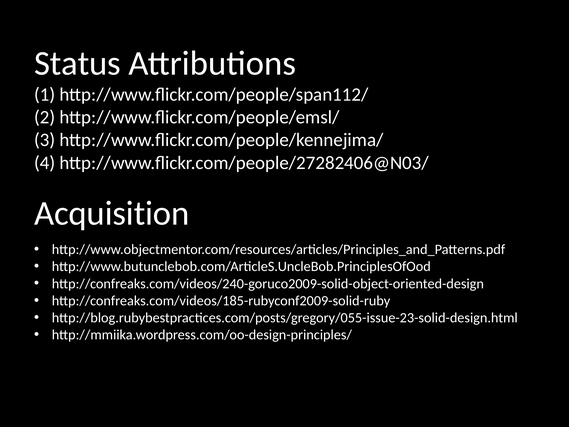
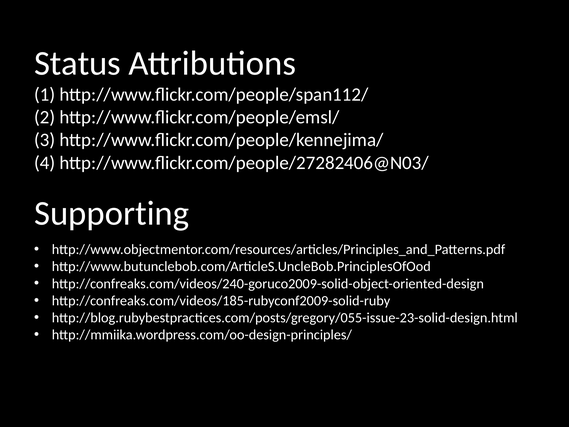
Acquisition: Acquisition -> Supporting
